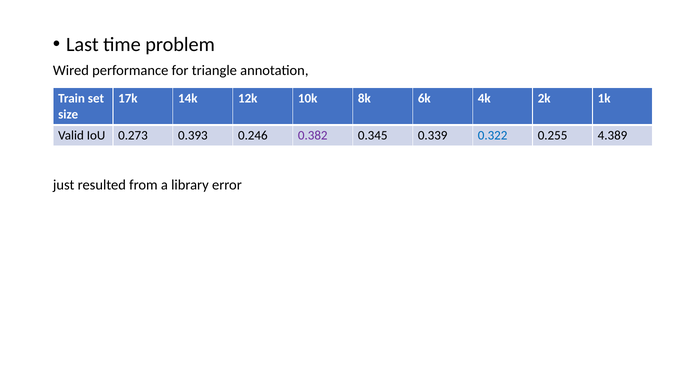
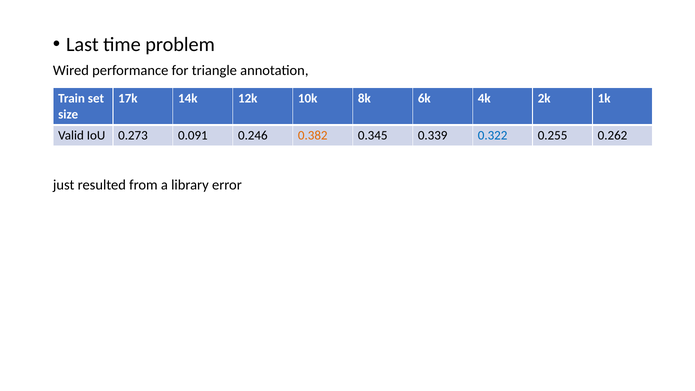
0.393: 0.393 -> 0.091
0.382 colour: purple -> orange
4.389: 4.389 -> 0.262
